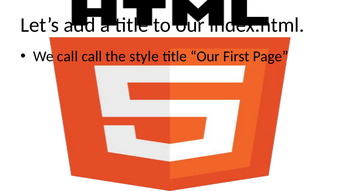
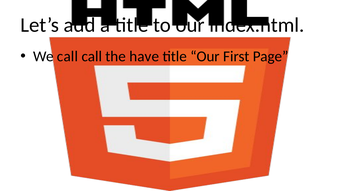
style: style -> have
